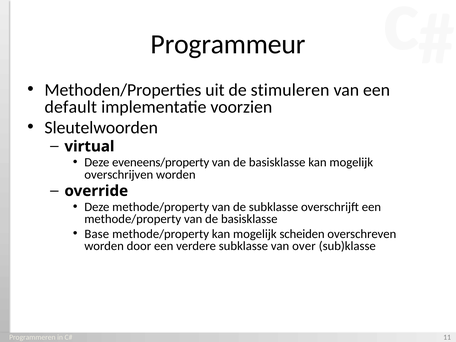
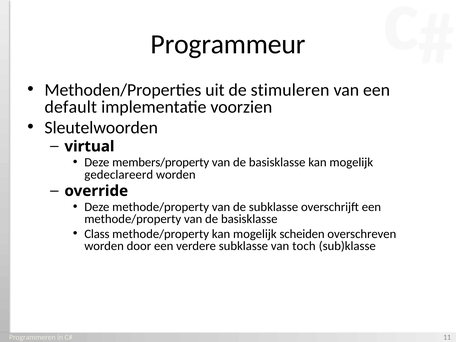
eveneens/property: eveneens/property -> members/property
overschrijven: overschrijven -> gedeclareerd
Base: Base -> Class
over: over -> toch
